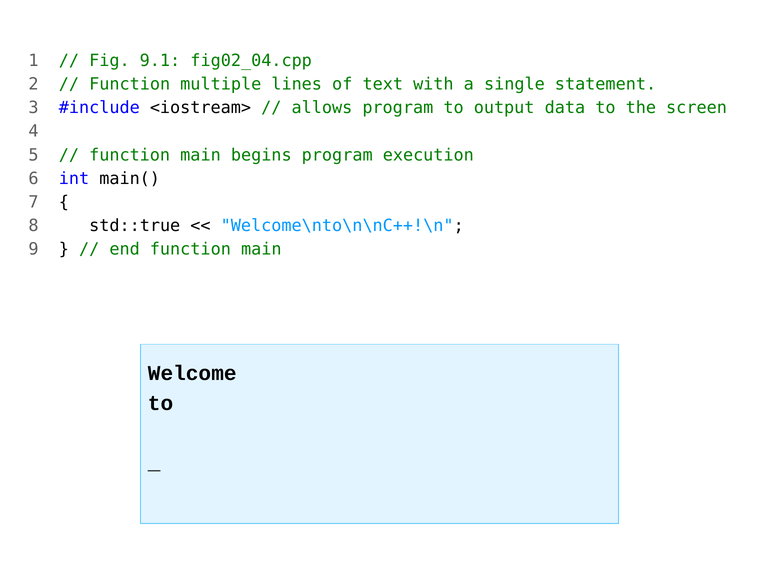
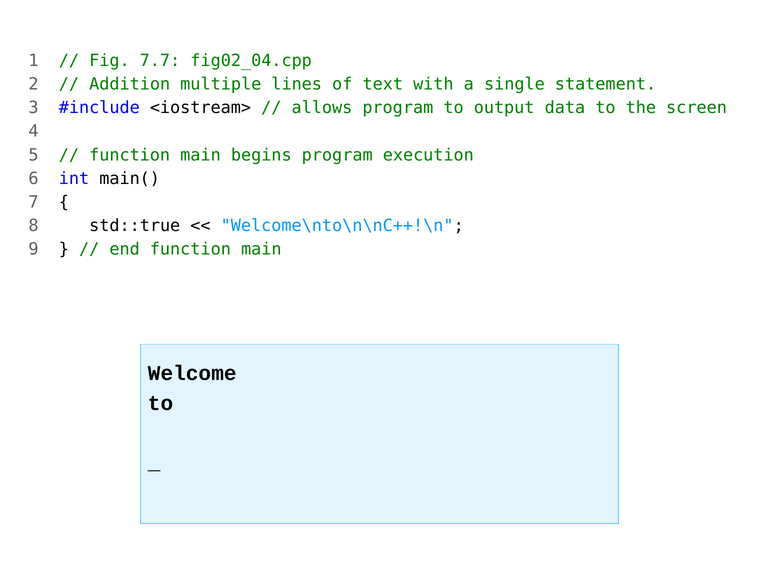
9.1: 9.1 -> 7.7
Function at (130, 84): Function -> Addition
